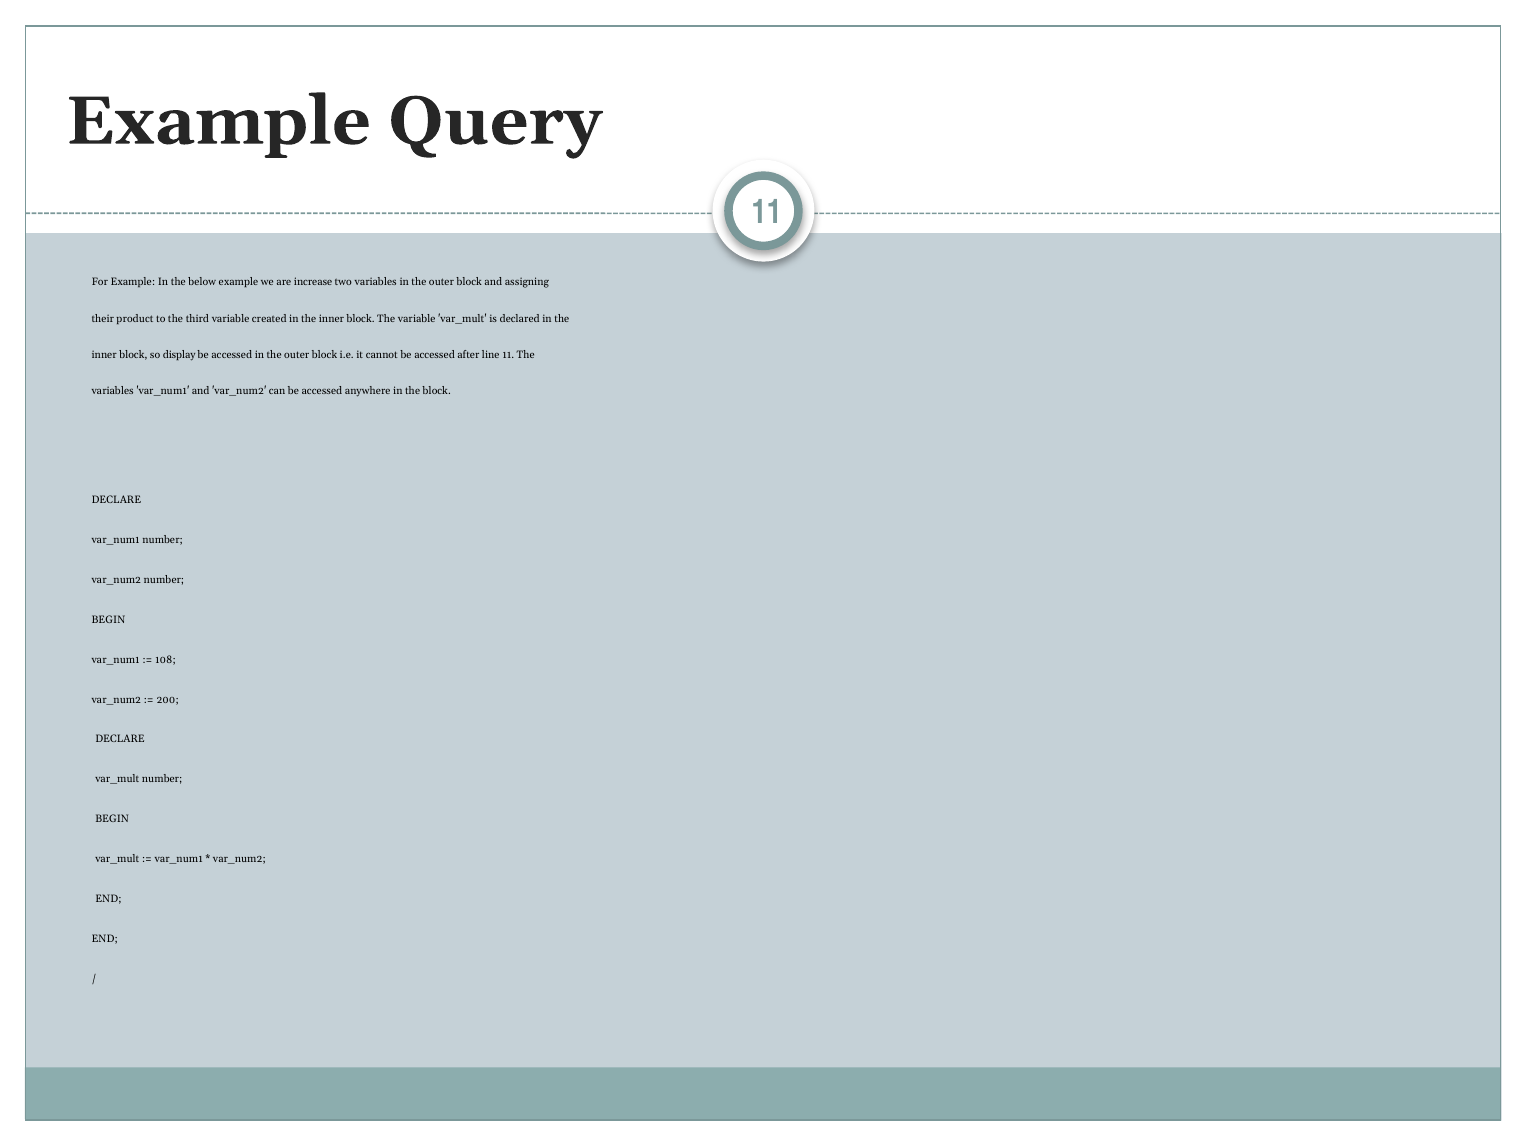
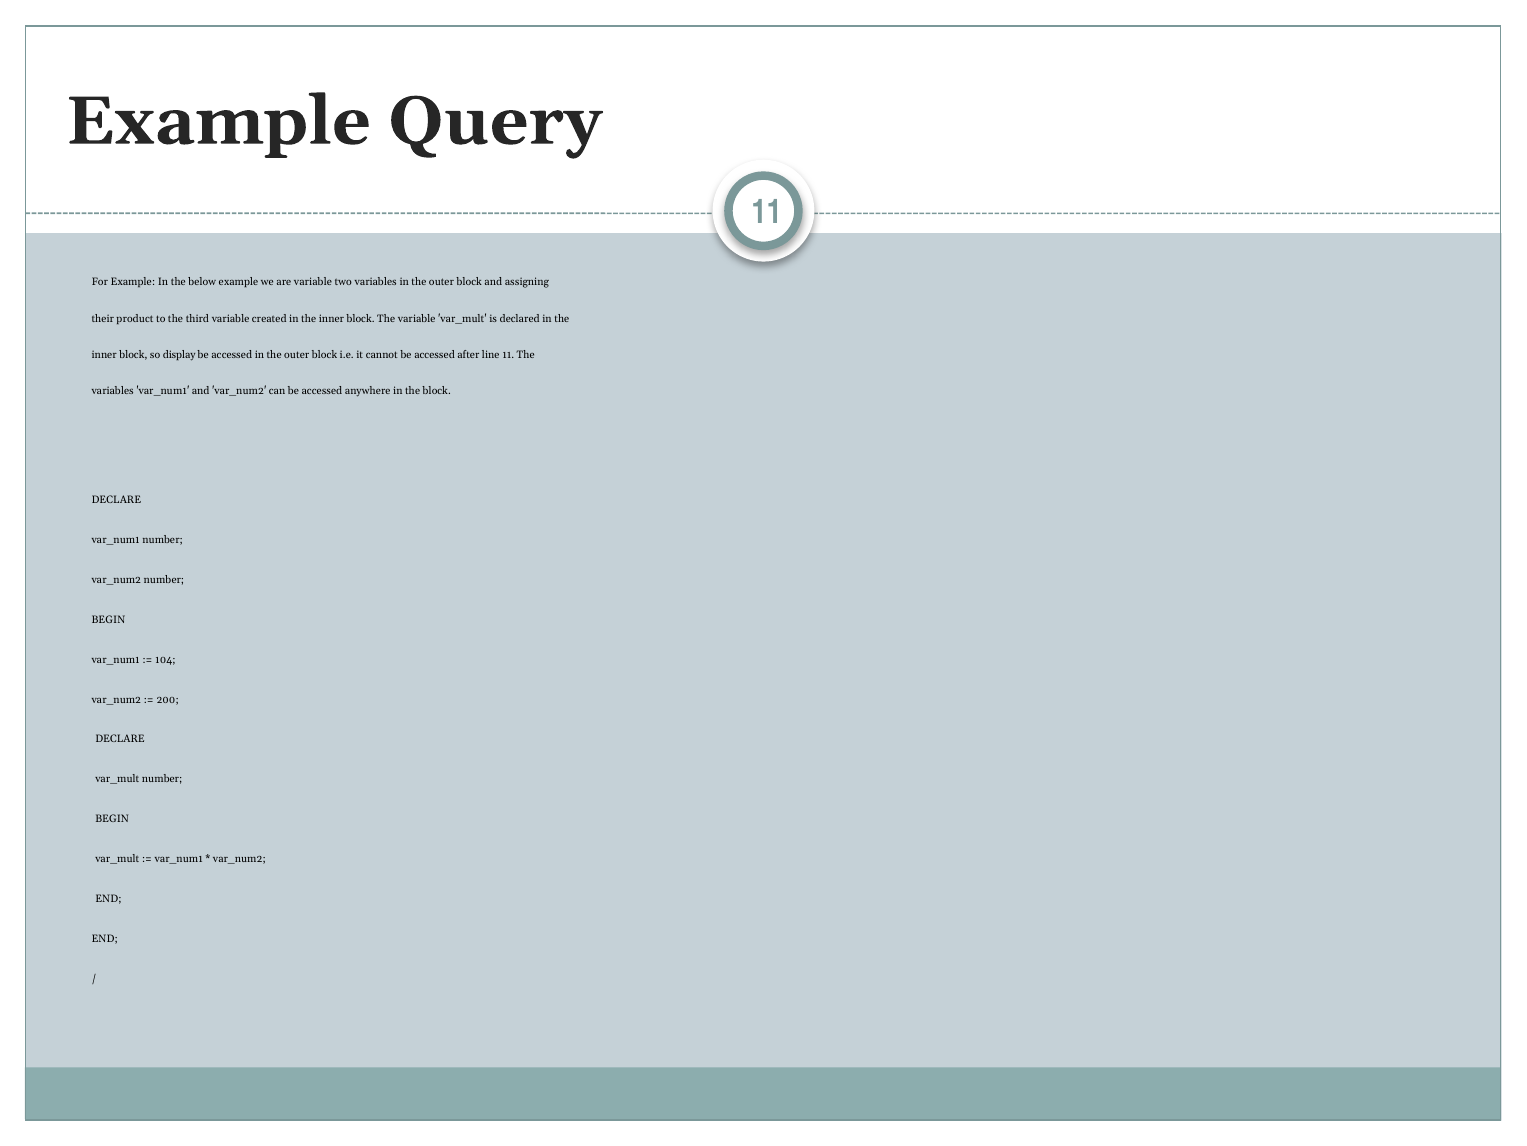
are increase: increase -> variable
108: 108 -> 104
